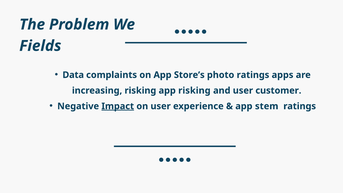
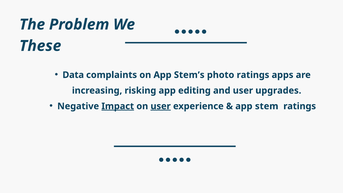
Fields: Fields -> These
Store’s: Store’s -> Stem’s
app risking: risking -> editing
customer: customer -> upgrades
user at (161, 106) underline: none -> present
